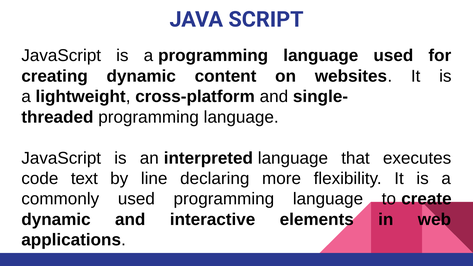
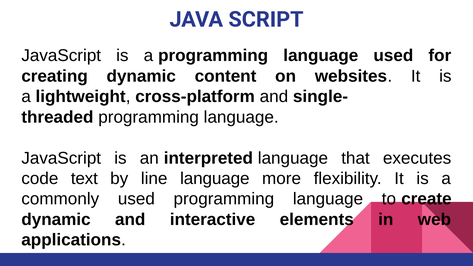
line declaring: declaring -> language
